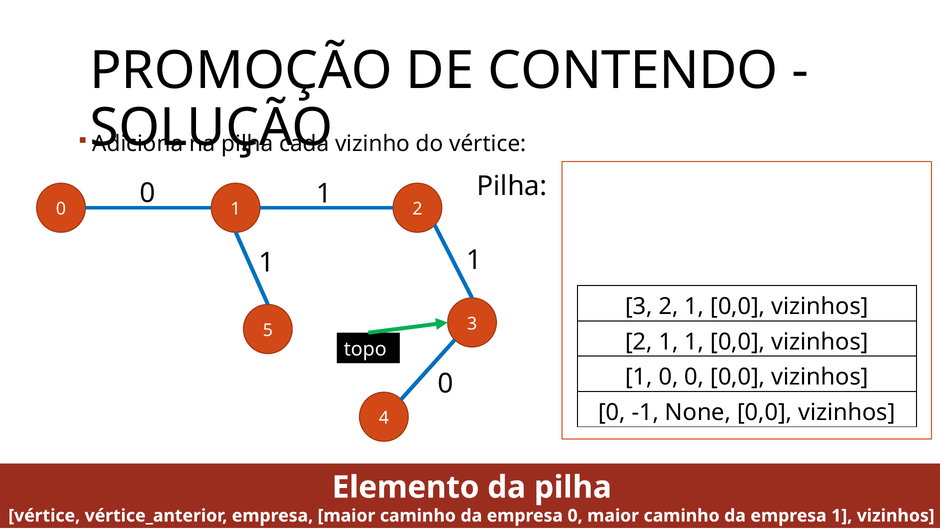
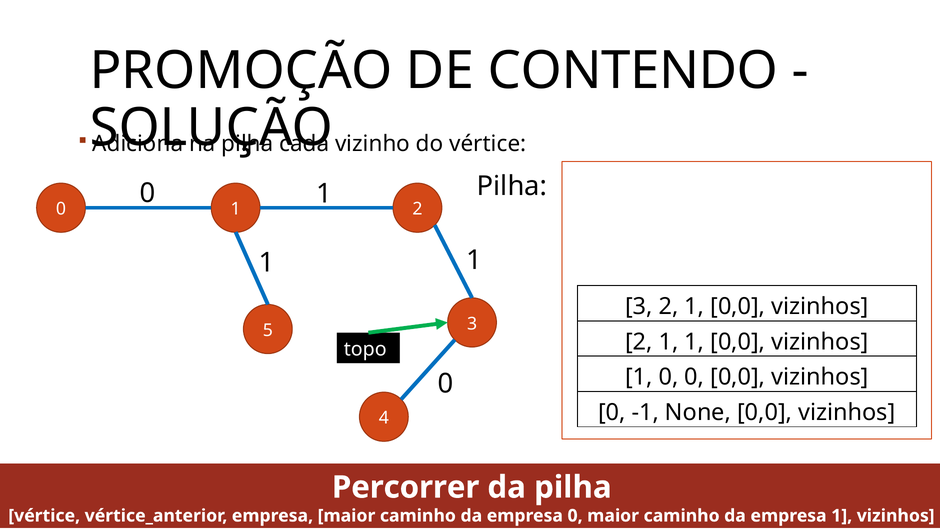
Elemento: Elemento -> Percorrer
